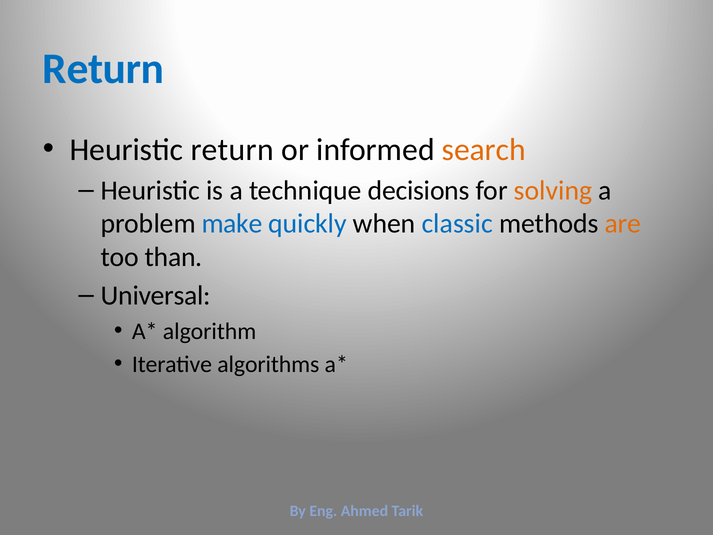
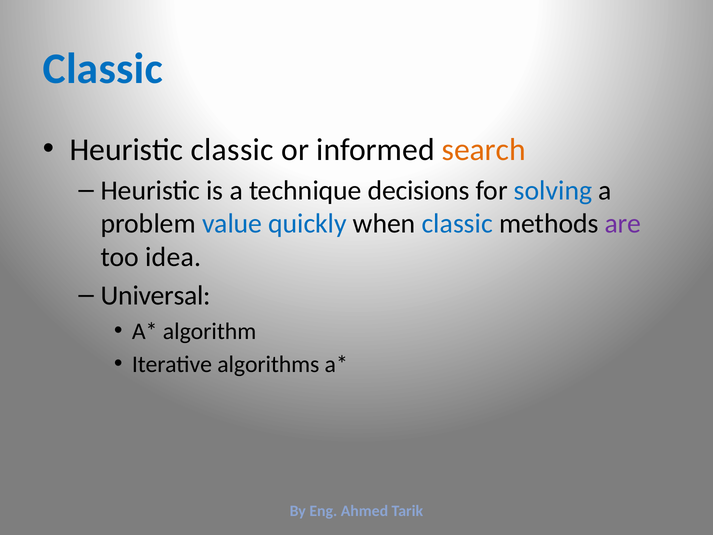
Return at (103, 69): Return -> Classic
Heuristic return: return -> classic
solving colour: orange -> blue
make: make -> value
are colour: orange -> purple
than: than -> idea
